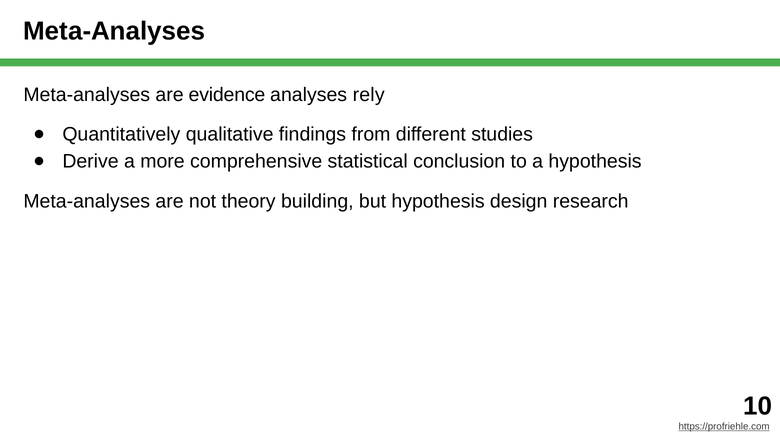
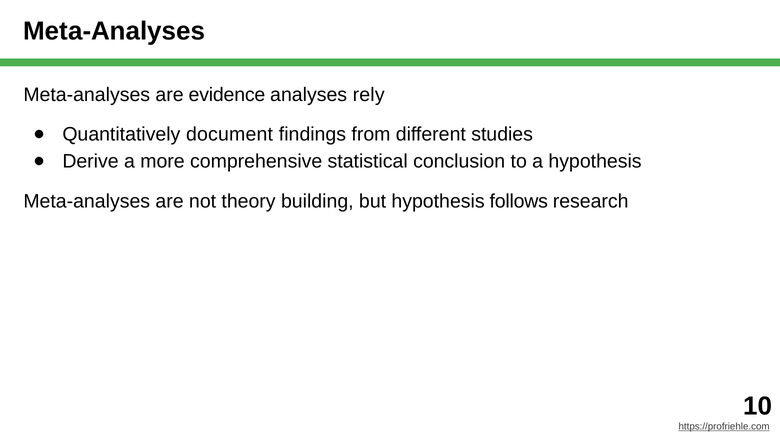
qualitative: qualitative -> document
design: design -> follows
